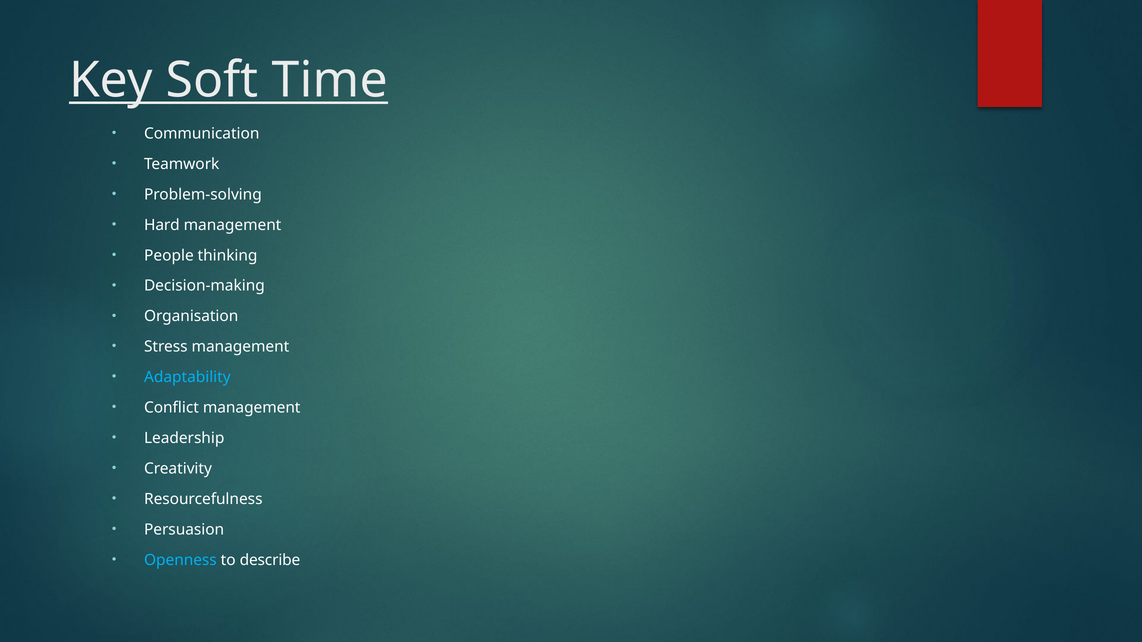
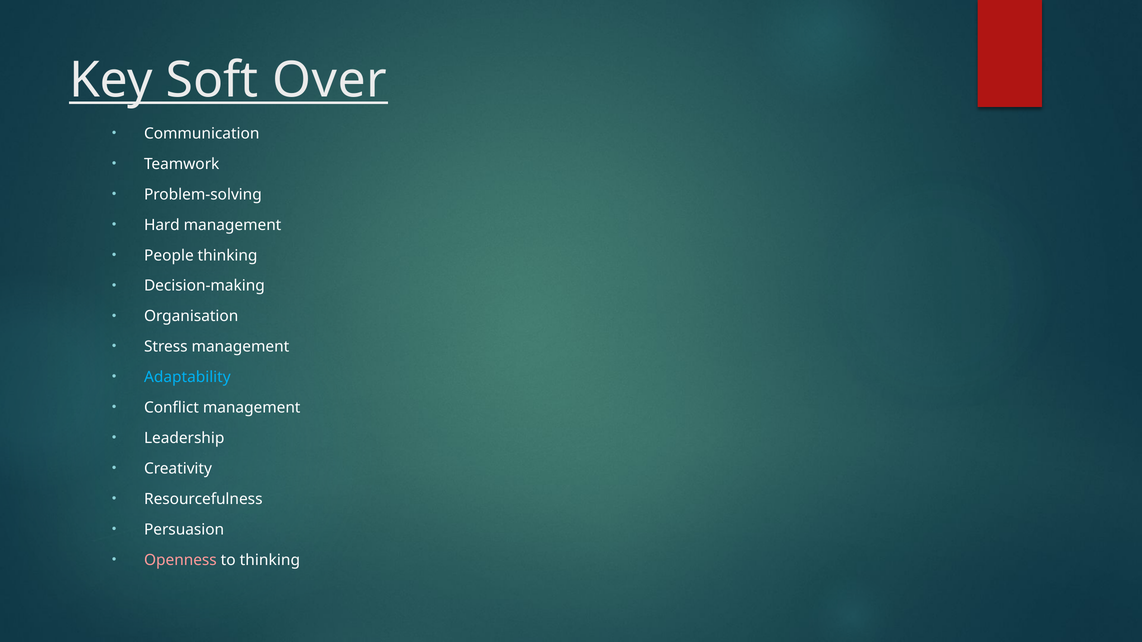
Time: Time -> Over
Openness colour: light blue -> pink
to describe: describe -> thinking
